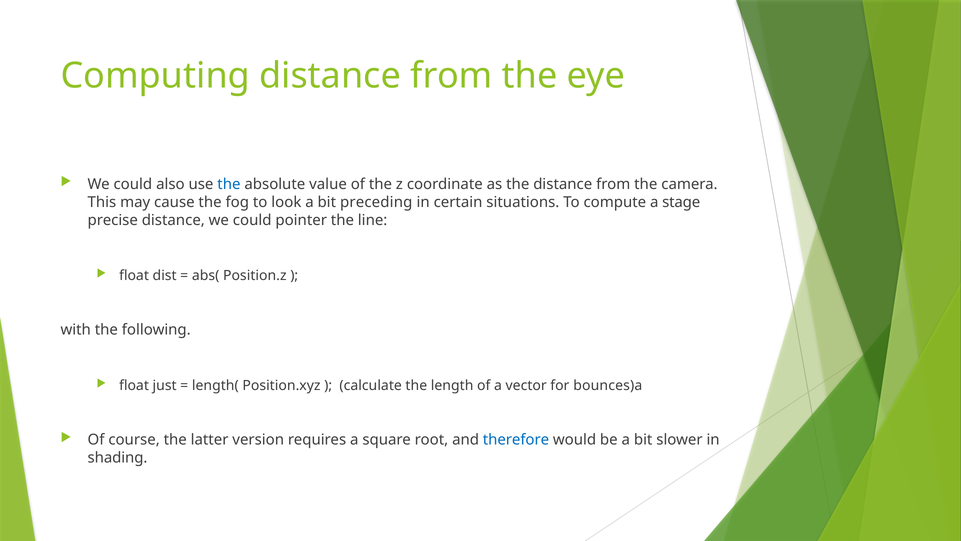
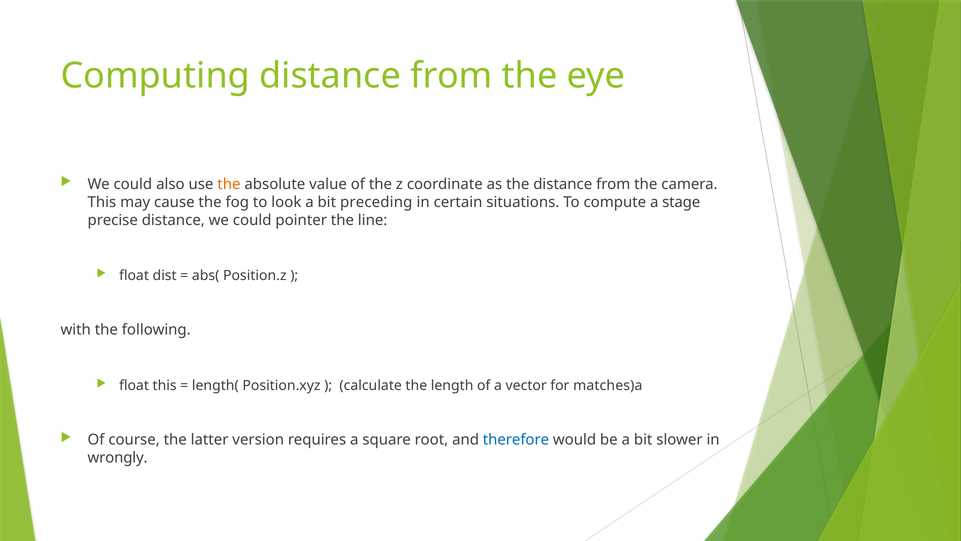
the at (229, 184) colour: blue -> orange
float just: just -> this
bounces)a: bounces)a -> matches)a
shading: shading -> wrongly
